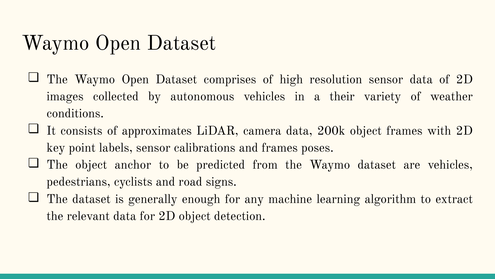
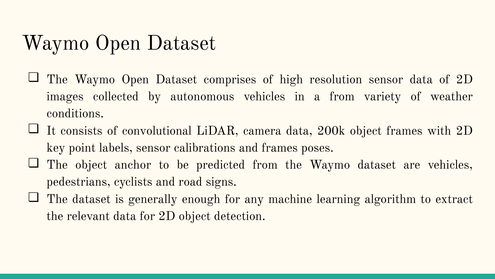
a their: their -> from
approximates: approximates -> convolutional
